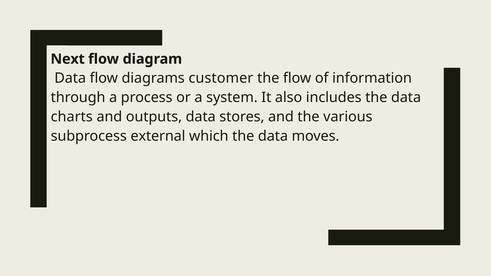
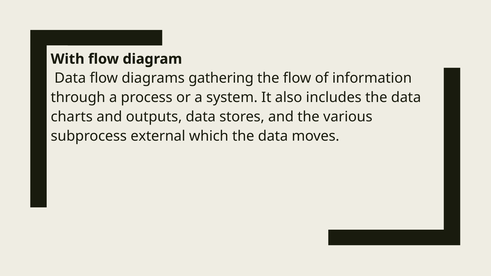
Next: Next -> With
customer: customer -> gathering
